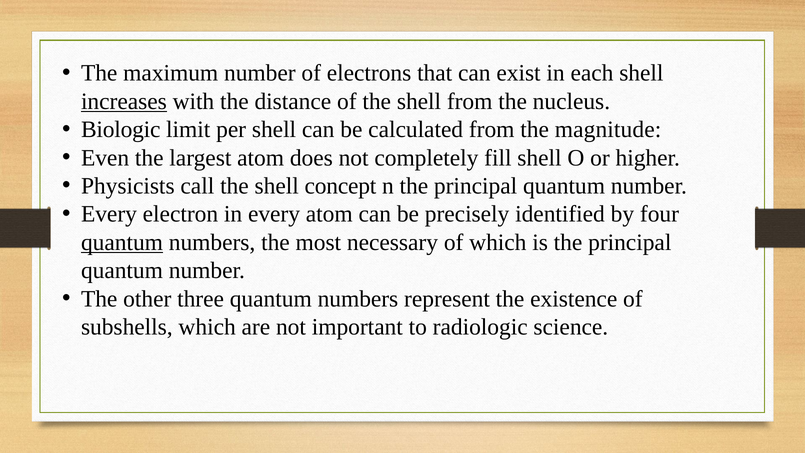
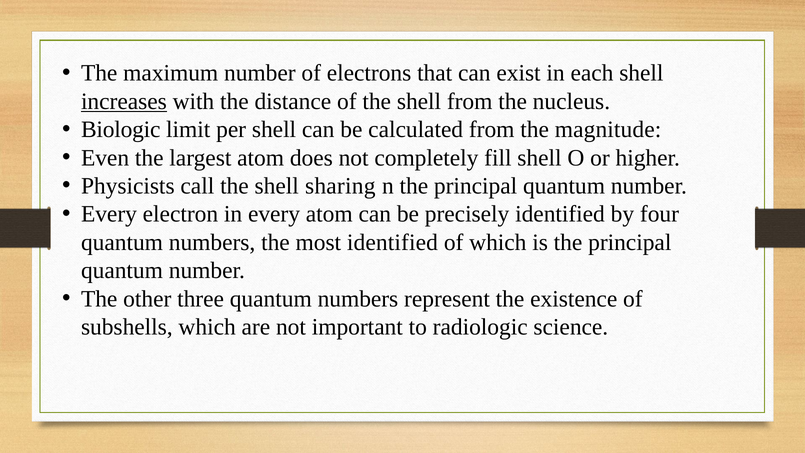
concept: concept -> sharing
quantum at (122, 242) underline: present -> none
most necessary: necessary -> identified
